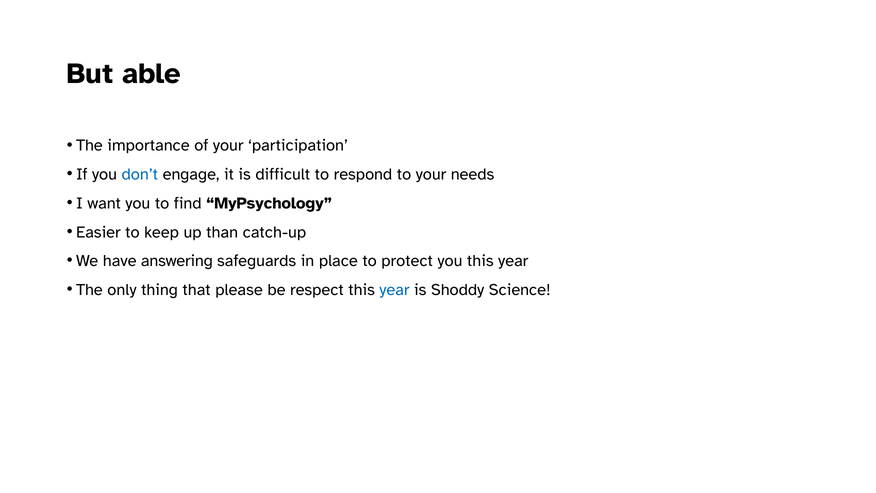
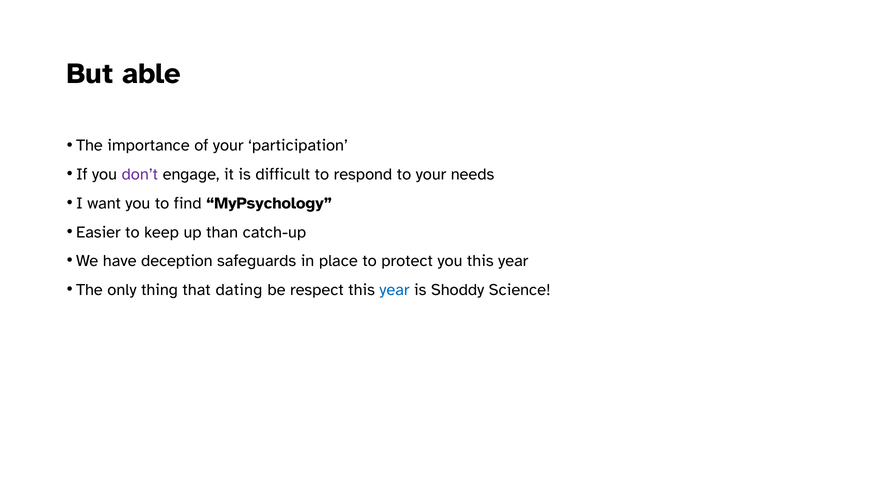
don’t colour: blue -> purple
answering: answering -> deception
please: please -> dating
